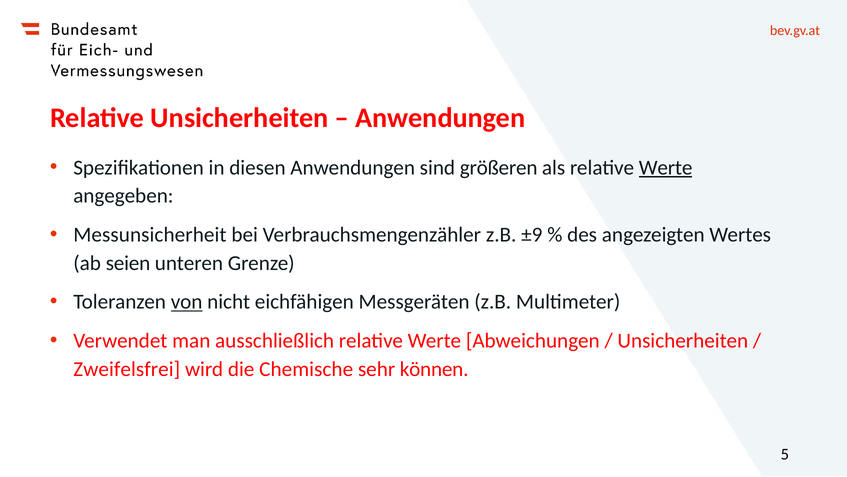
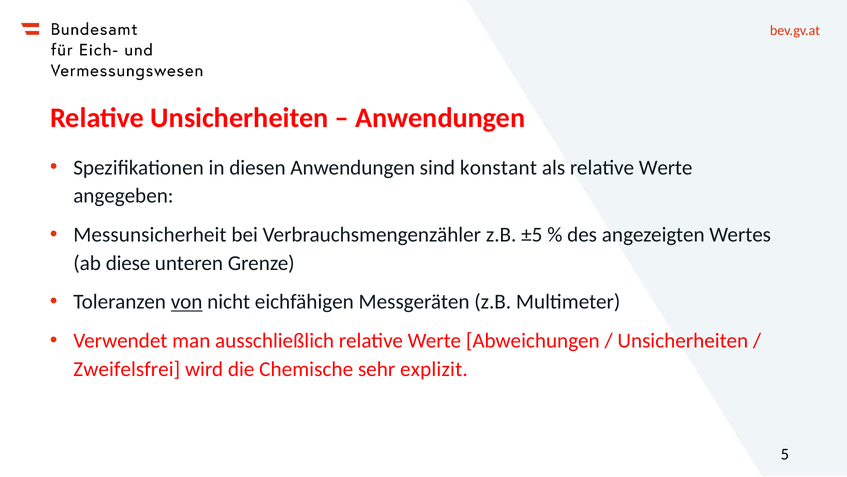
größeren: größeren -> konstant
Werte at (666, 167) underline: present -> none
±9: ±9 -> ±5
seien: seien -> diese
können: können -> explizit
